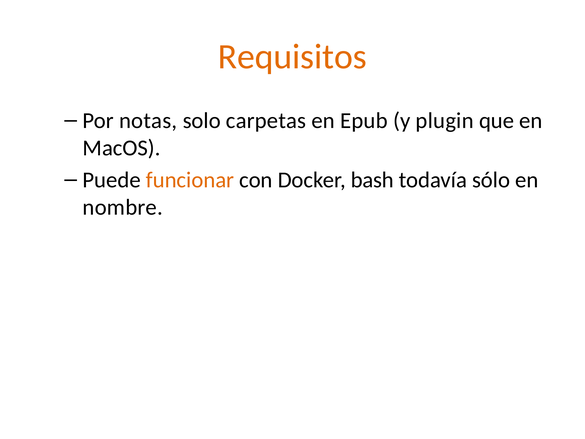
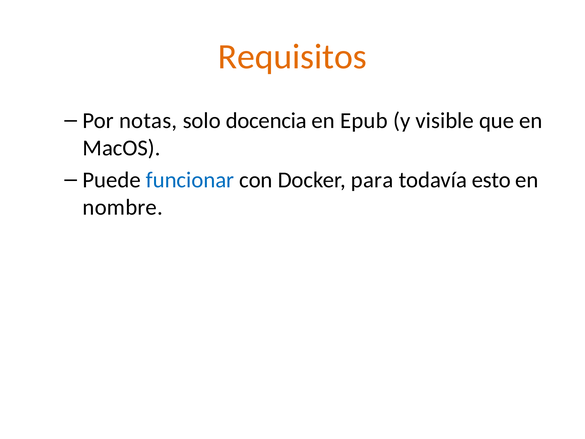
carpetas: carpetas -> docencia
plugin: plugin -> visible
funcionar colour: orange -> blue
bash: bash -> para
sólo: sólo -> esto
